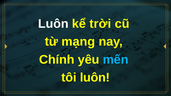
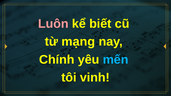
Luôn at (53, 24) colour: white -> pink
trời: trời -> biết
tôi luôn: luôn -> vinh
